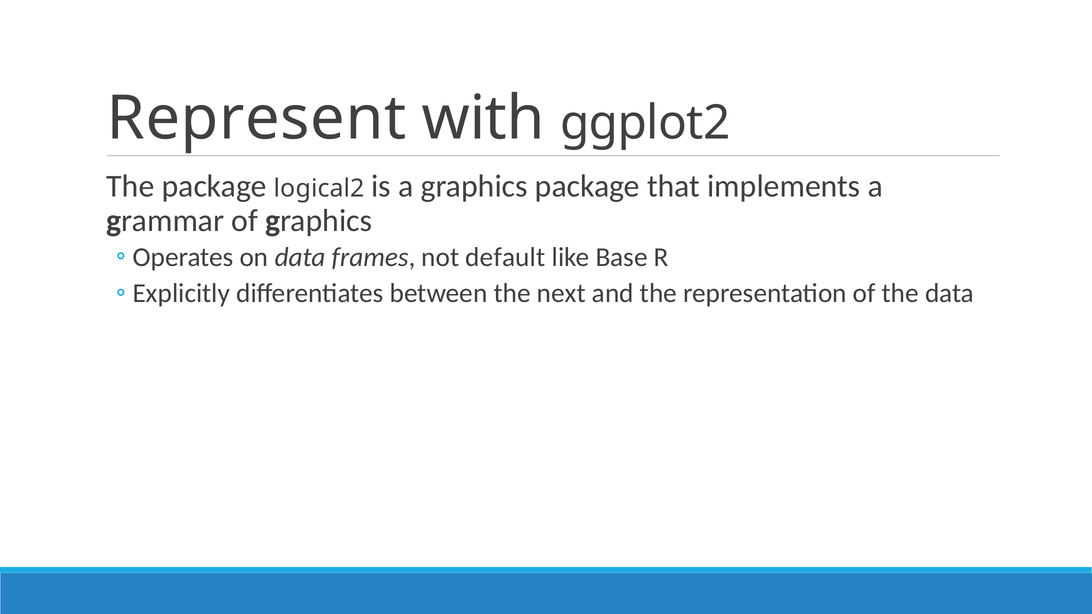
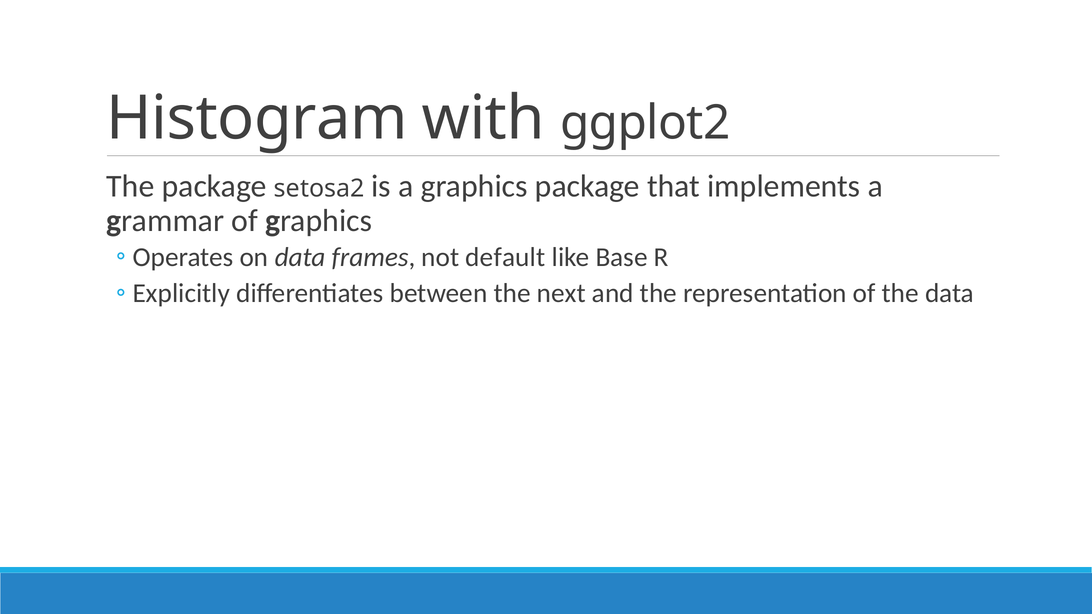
Represent: Represent -> Histogram
logical2: logical2 -> setosa2
